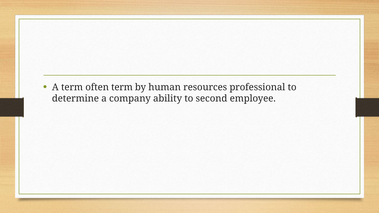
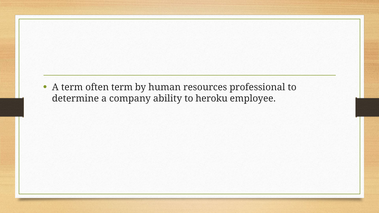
second: second -> heroku
